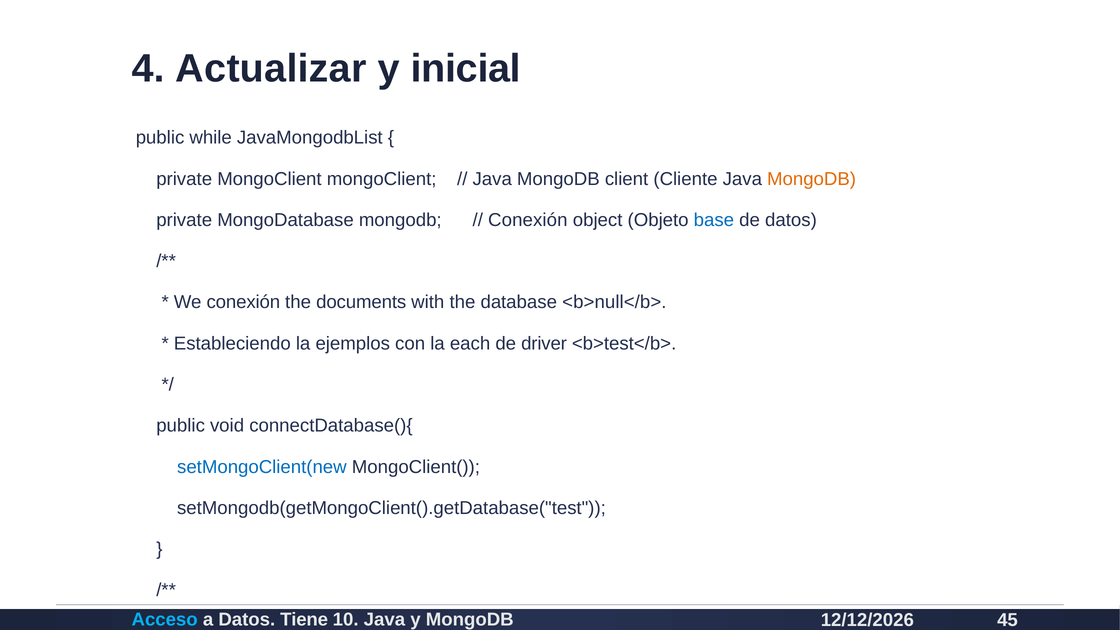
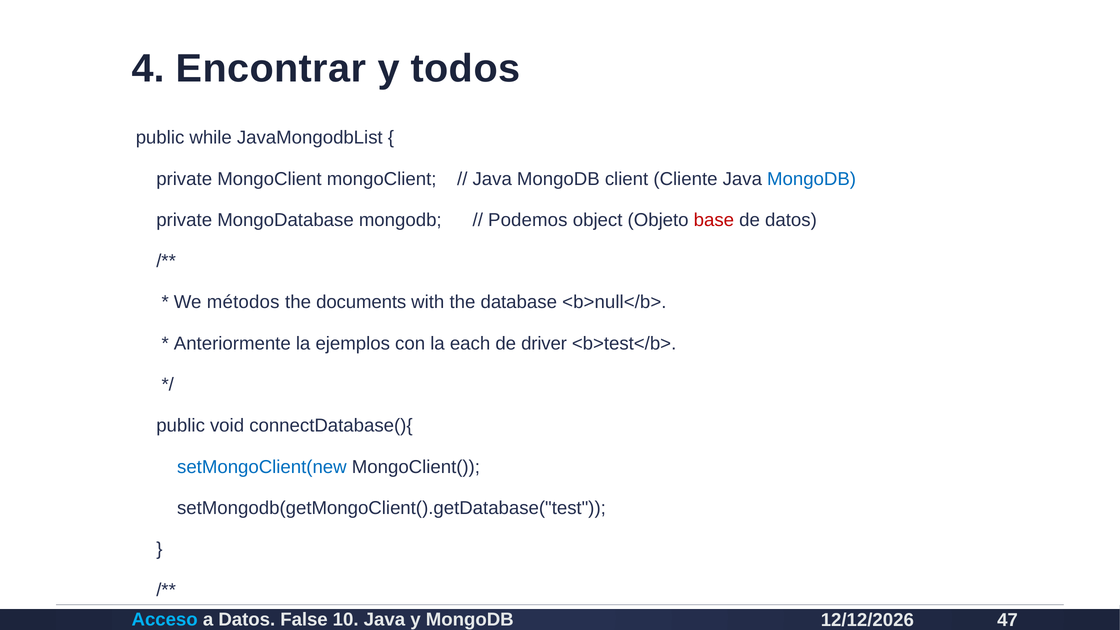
Actualizar: Actualizar -> Encontrar
inicial: inicial -> todos
MongoDB at (812, 179) colour: orange -> blue
Conexión at (528, 220): Conexión -> Podemos
base colour: blue -> red
We conexión: conexión -> métodos
Estableciendo: Estableciendo -> Anteriormente
Tiene: Tiene -> False
45: 45 -> 47
